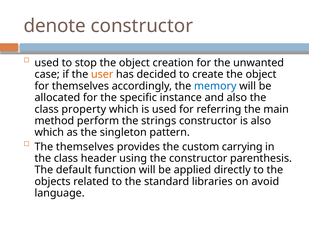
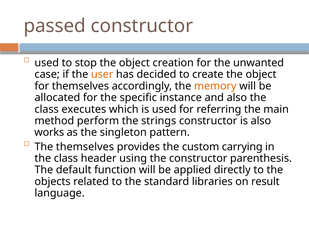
denote: denote -> passed
memory colour: blue -> orange
property: property -> executes
which at (49, 132): which -> works
avoid: avoid -> result
